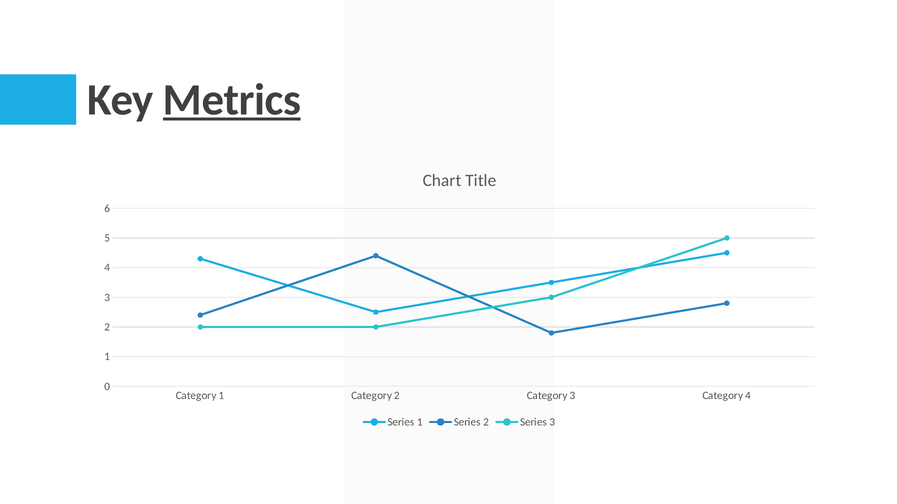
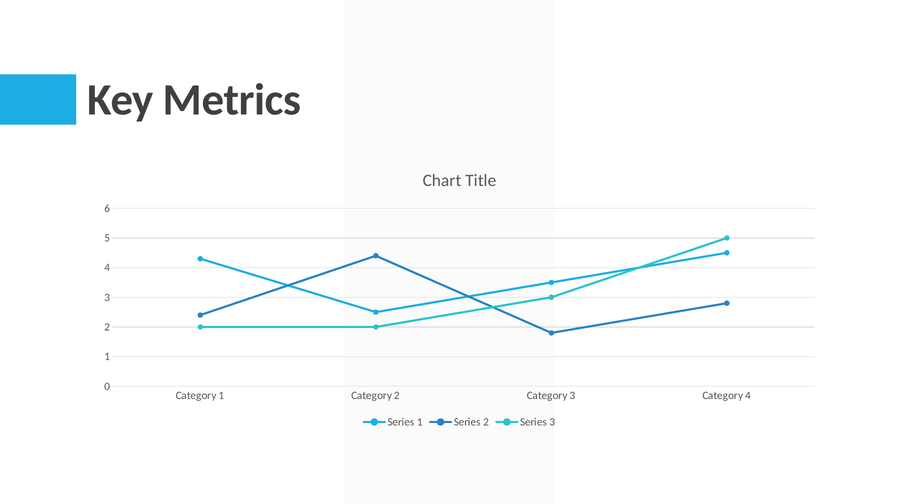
Metrics underline: present -> none
